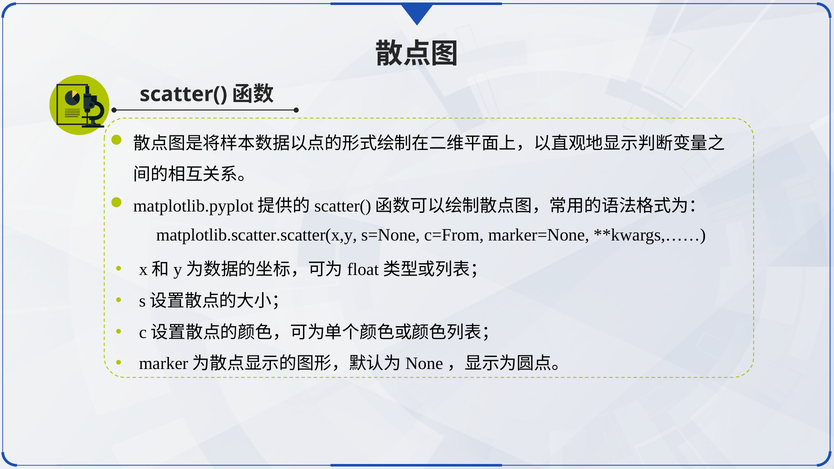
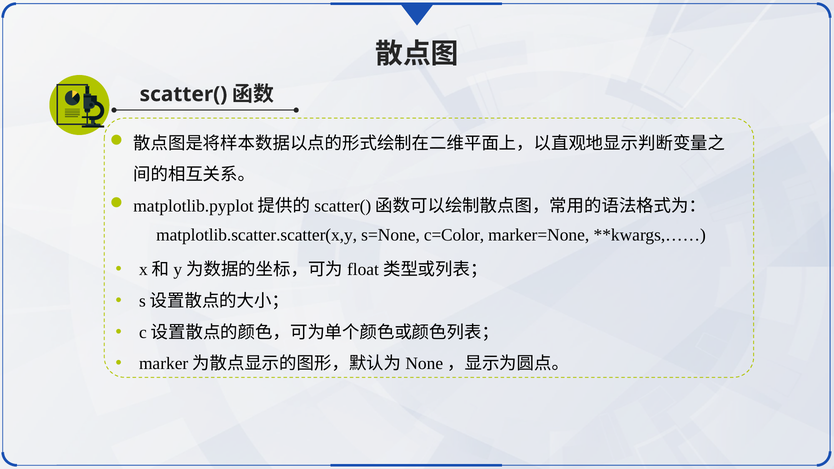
c=From: c=From -> c=Color
